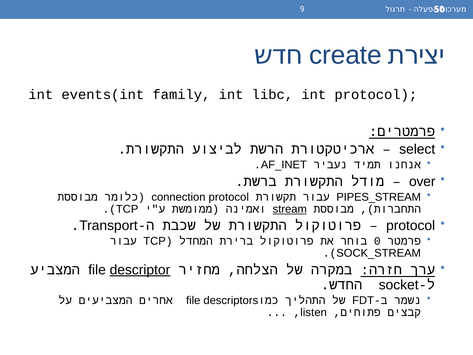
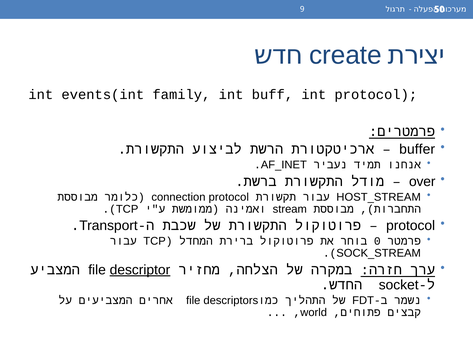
libc: libc -> buff
select: select -> buffer
PIPES_STREAM: PIPES_STREAM -> HOST_STREAM
stream underline: present -> none
listen: listen -> world
